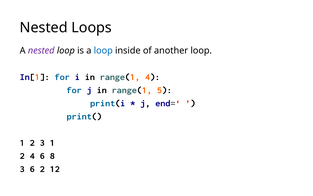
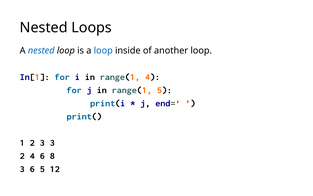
nested at (41, 51) colour: purple -> blue
3 1: 1 -> 3
6 2: 2 -> 5
